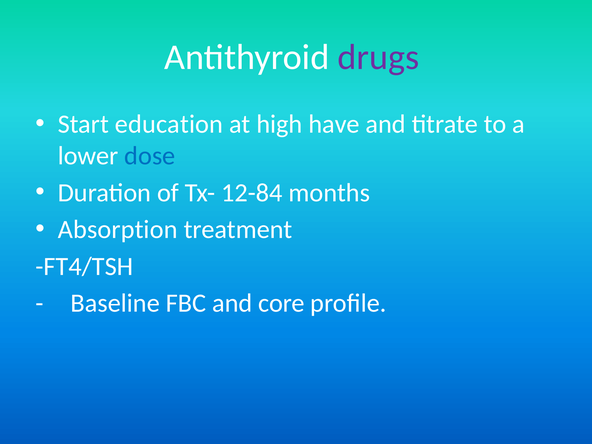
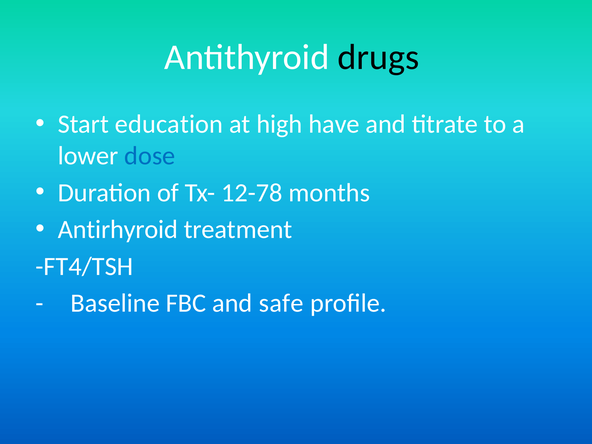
drugs colour: purple -> black
12-84: 12-84 -> 12-78
Absorption: Absorption -> Antirhyroid
core: core -> safe
